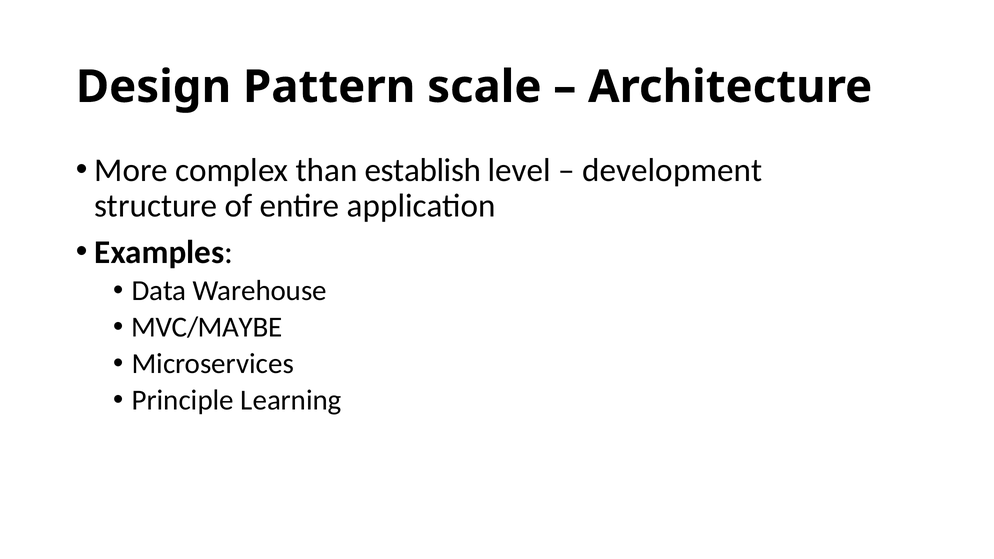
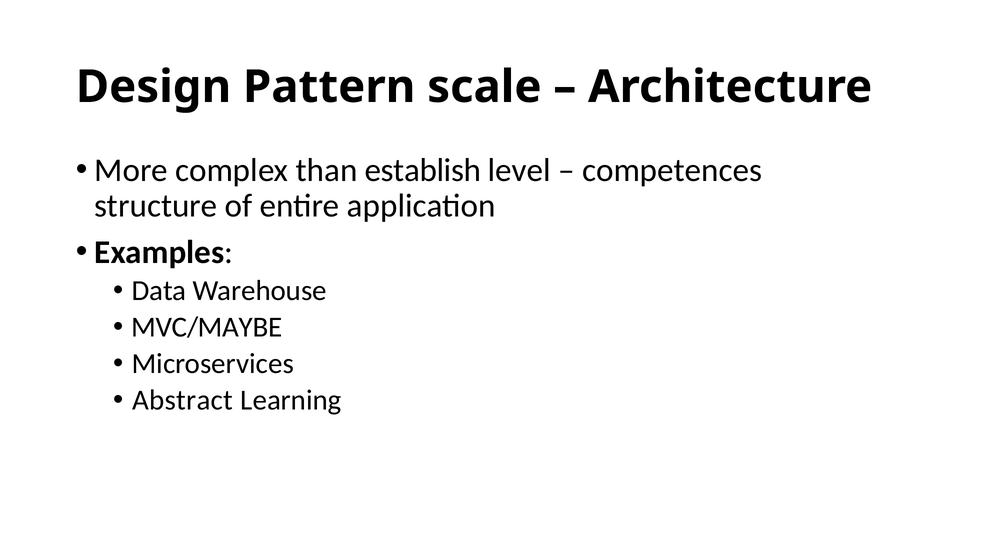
development: development -> competences
Principle: Principle -> Abstract
